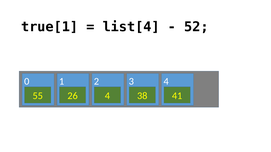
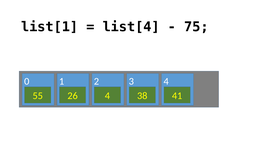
true[1: true[1 -> list[1
52: 52 -> 75
